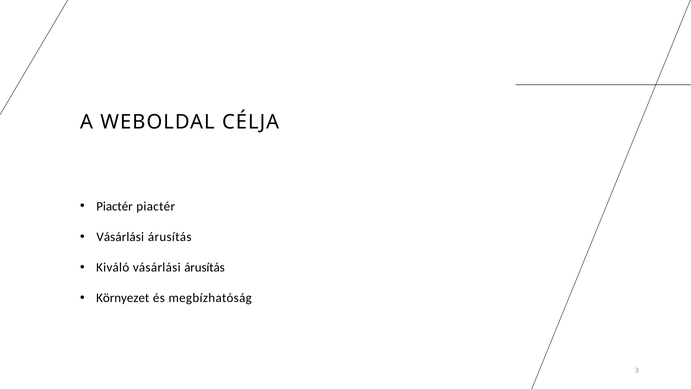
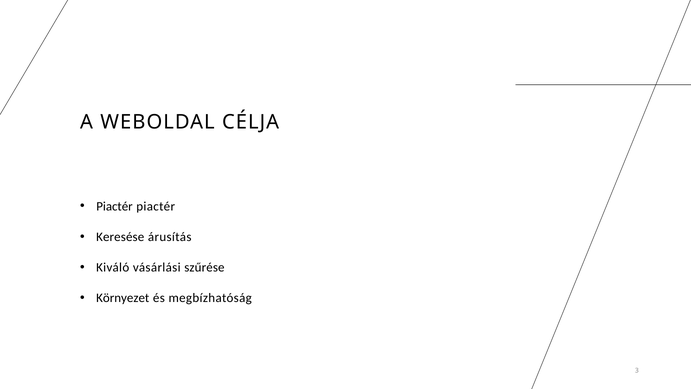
Vásárlási at (120, 237): Vásárlási -> Keresése
Kiváló vásárlási árusítás: árusítás -> szűrése
